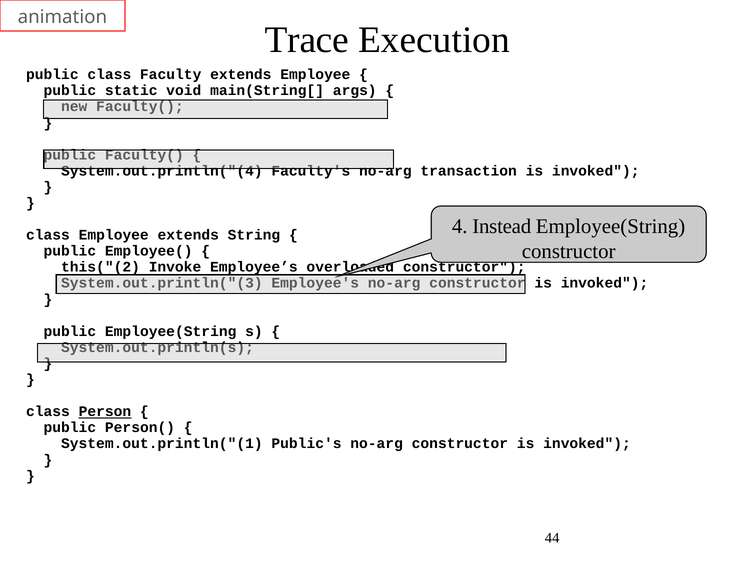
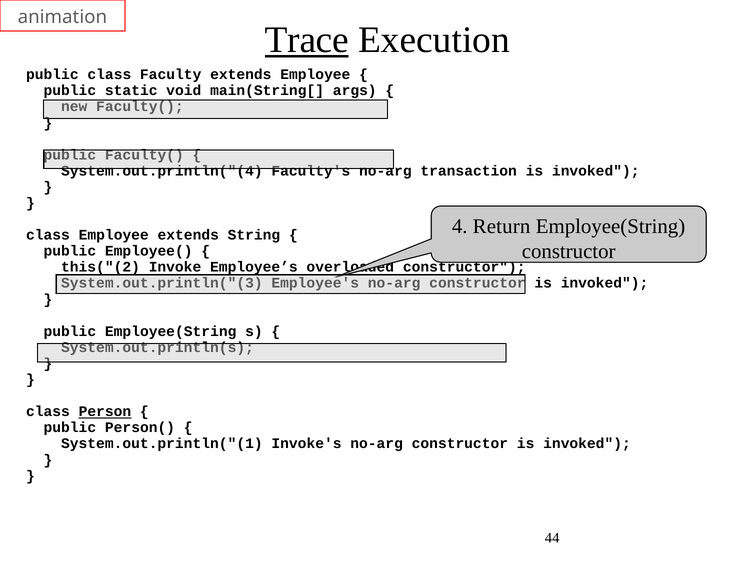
Trace underline: none -> present
Instead: Instead -> Return
Public's: Public's -> Invoke's
